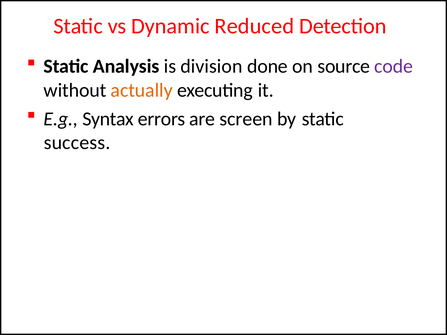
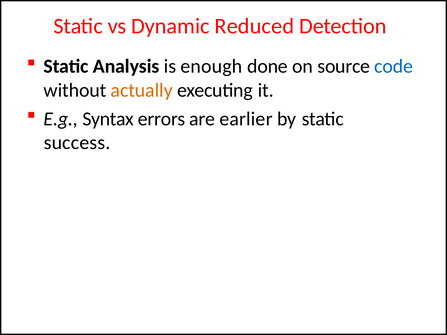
division: division -> enough
code colour: purple -> blue
screen: screen -> earlier
